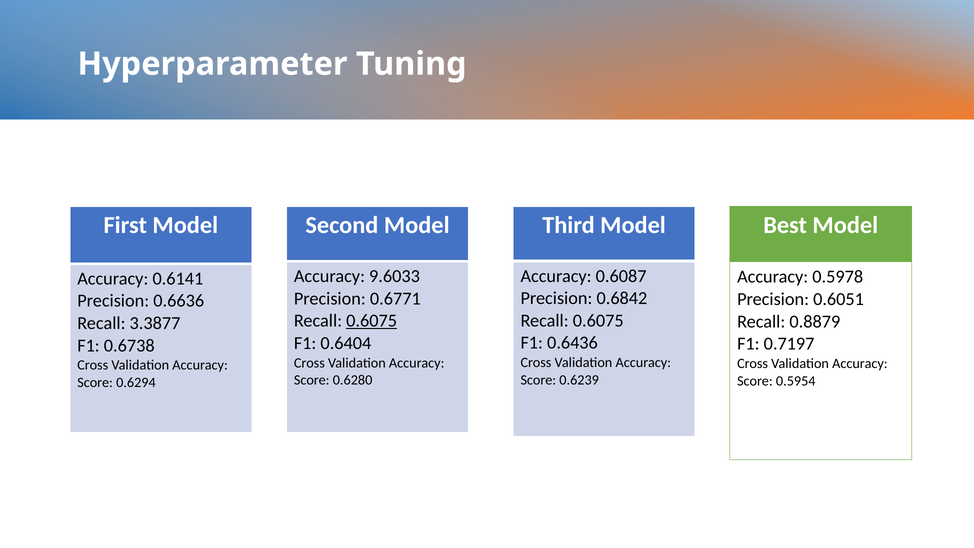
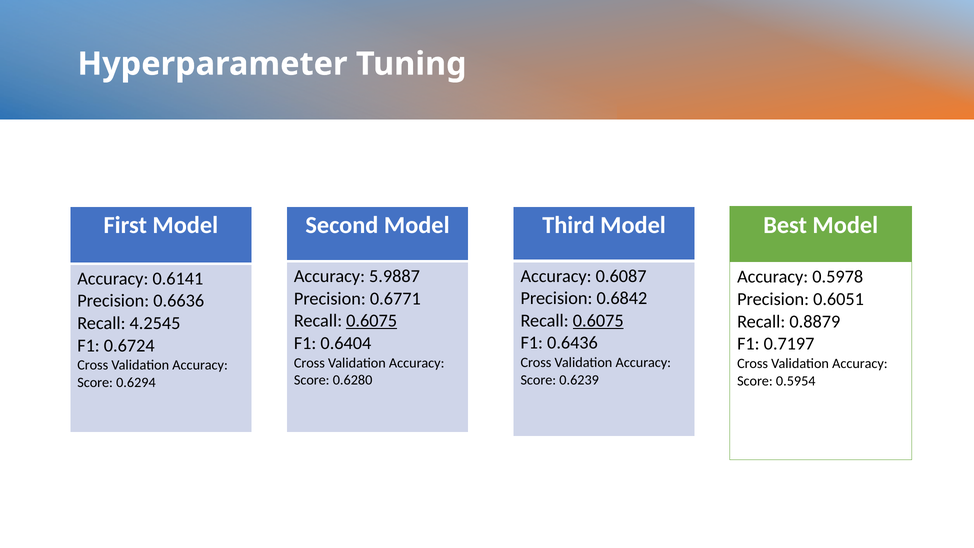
9.6033: 9.6033 -> 5.9887
0.6075 at (598, 321) underline: none -> present
3.3877: 3.3877 -> 4.2545
0.6738: 0.6738 -> 0.6724
